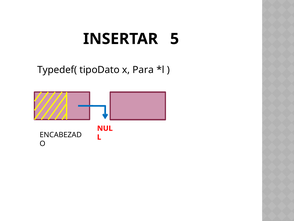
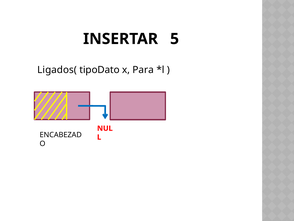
Typedef(: Typedef( -> Ligados(
